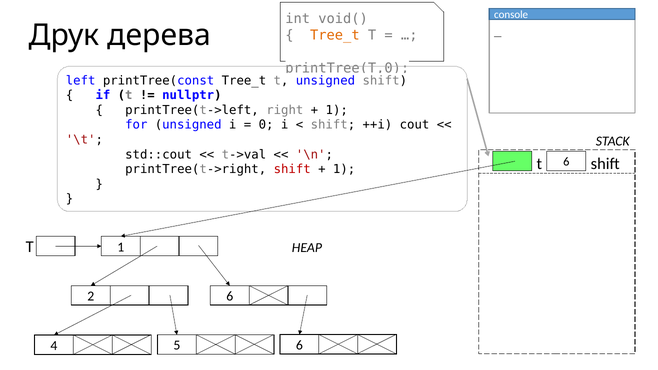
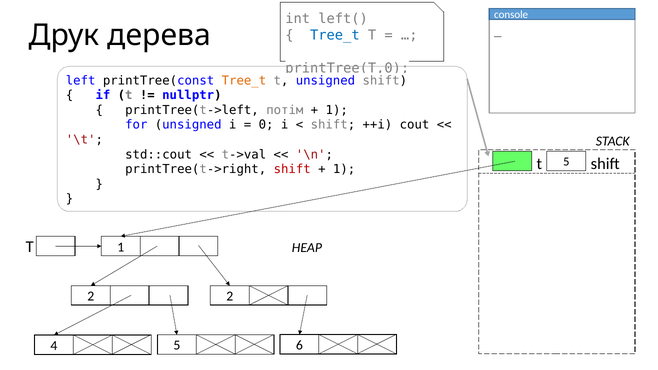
void(: void( -> left(
Tree_t at (335, 35) colour: orange -> blue
Tree_t at (244, 81) colour: black -> orange
right: right -> потім
t 6: 6 -> 5
2 6: 6 -> 2
